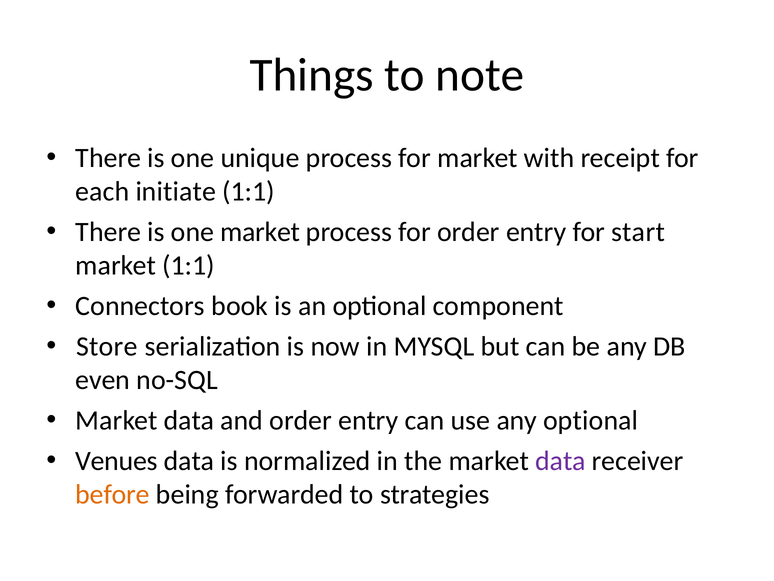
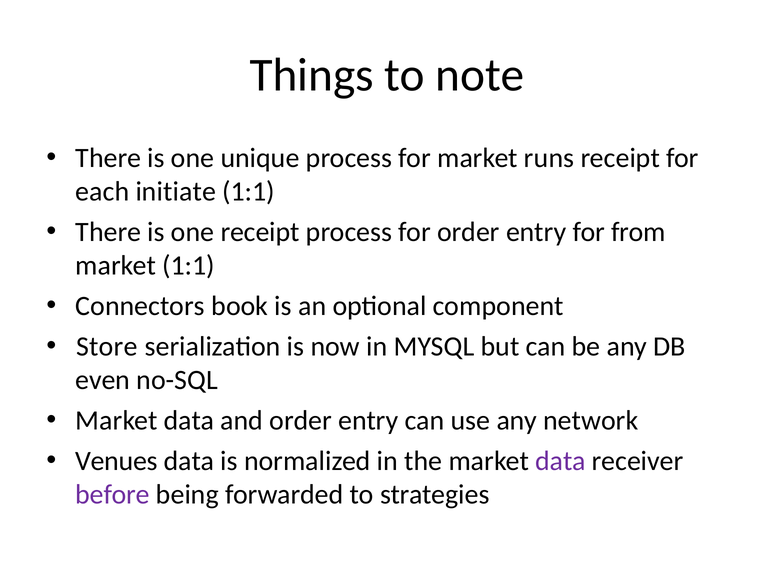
with: with -> runs
one market: market -> receipt
start: start -> from
any optional: optional -> network
before colour: orange -> purple
